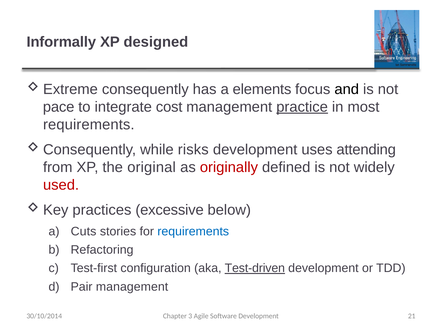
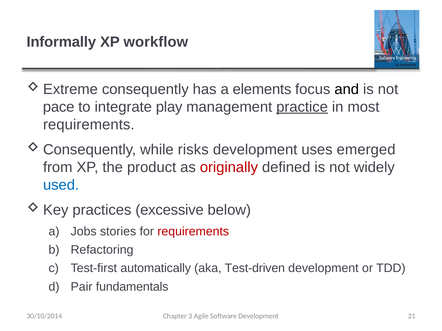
designed: designed -> workflow
cost: cost -> play
attending: attending -> emerged
original: original -> product
used colour: red -> blue
Cuts: Cuts -> Jobs
requirements at (193, 232) colour: blue -> red
configuration: configuration -> automatically
Test-driven underline: present -> none
Pair management: management -> fundamentals
